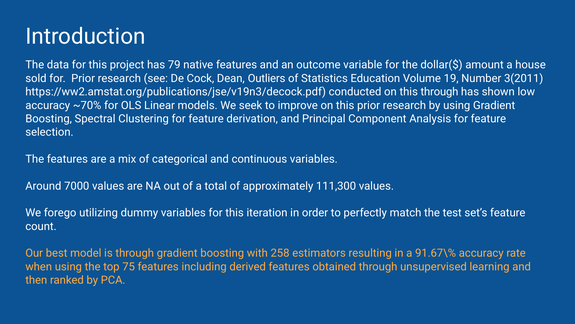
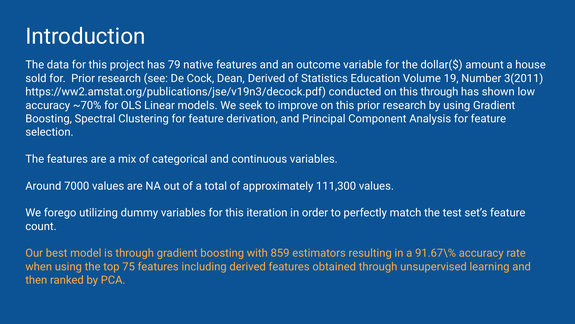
Dean Outliers: Outliers -> Derived
258: 258 -> 859
